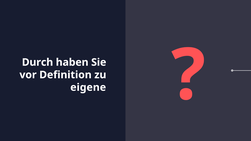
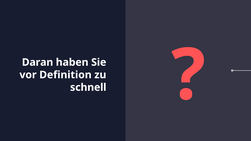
Durch: Durch -> Daran
eigene: eigene -> schnell
